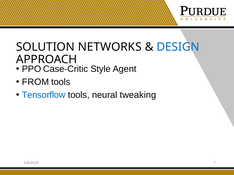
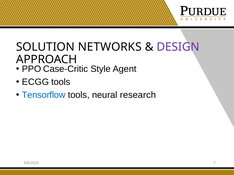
DESIGN colour: blue -> purple
FROM: FROM -> ECGG
tweaking: tweaking -> research
